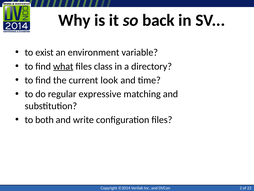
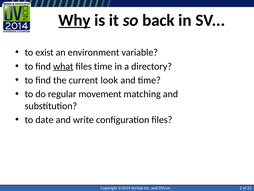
Why underline: none -> present
files class: class -> time
expressive: expressive -> movement
both: both -> date
